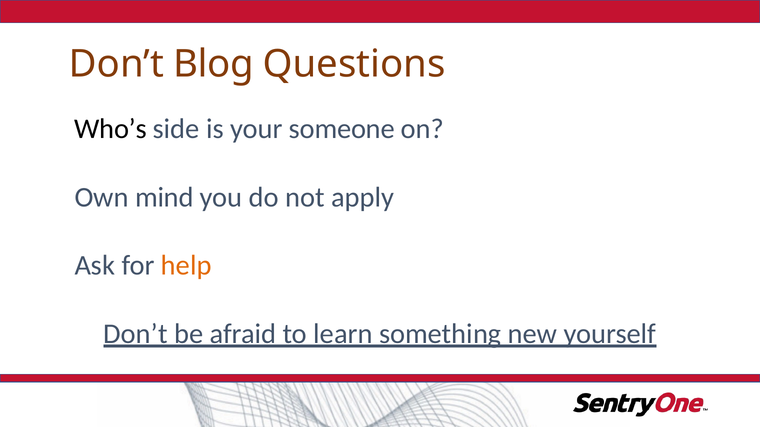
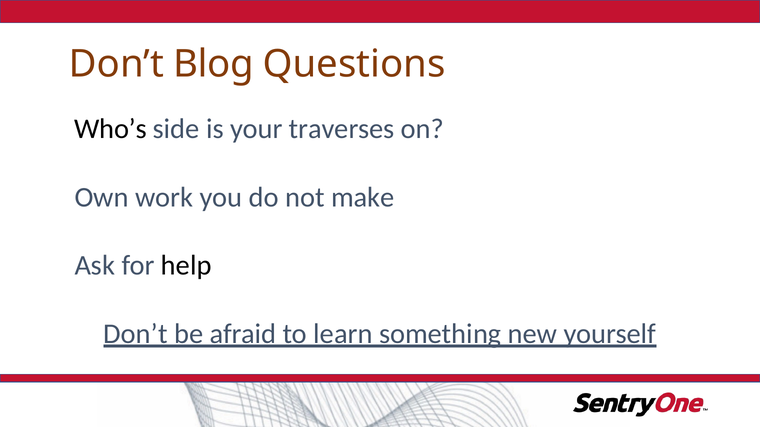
someone: someone -> traverses
mind: mind -> work
apply: apply -> make
help colour: orange -> black
